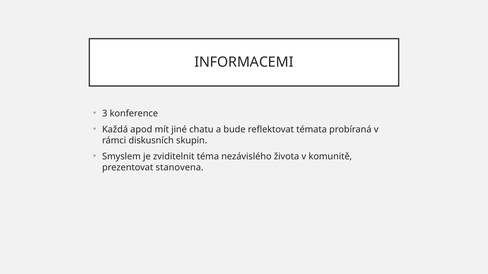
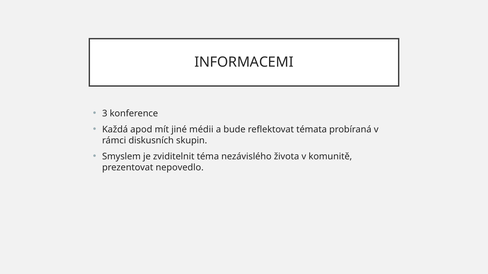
chatu: chatu -> médii
stanovena: stanovena -> nepovedlo
